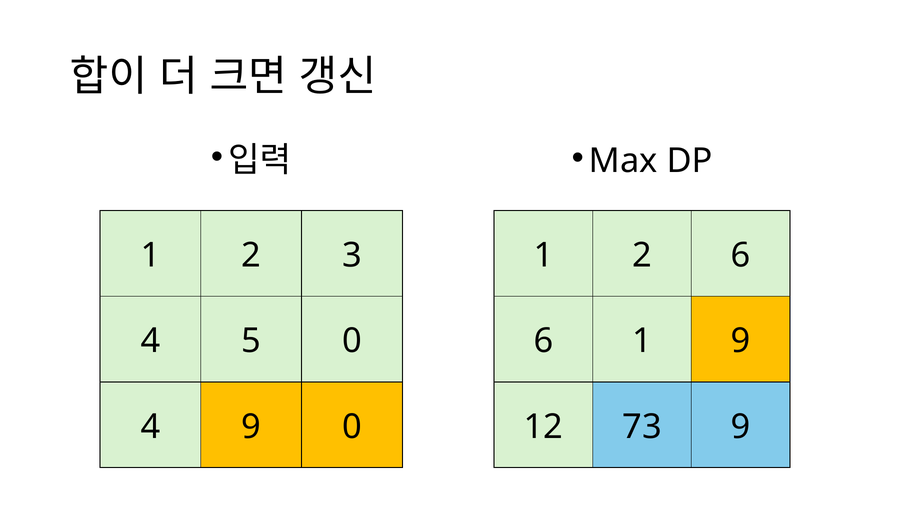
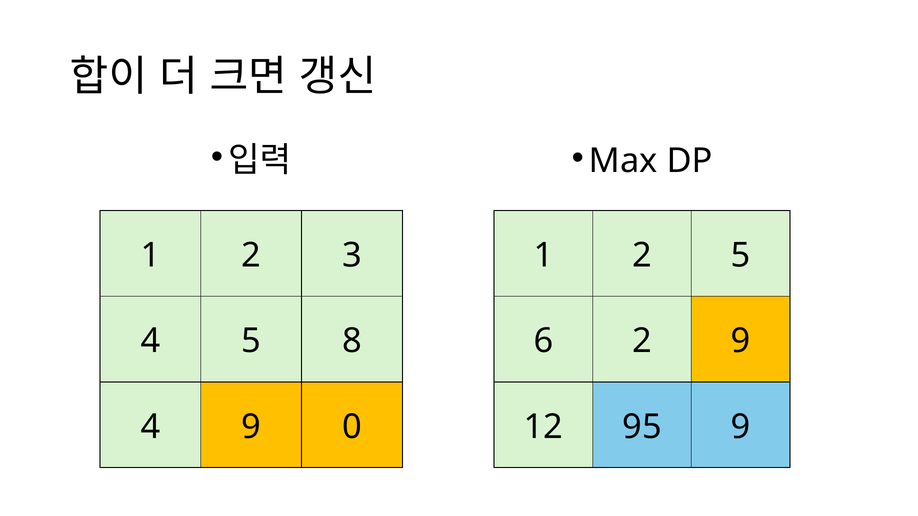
2 6: 6 -> 5
5 0: 0 -> 8
6 1: 1 -> 2
73: 73 -> 95
